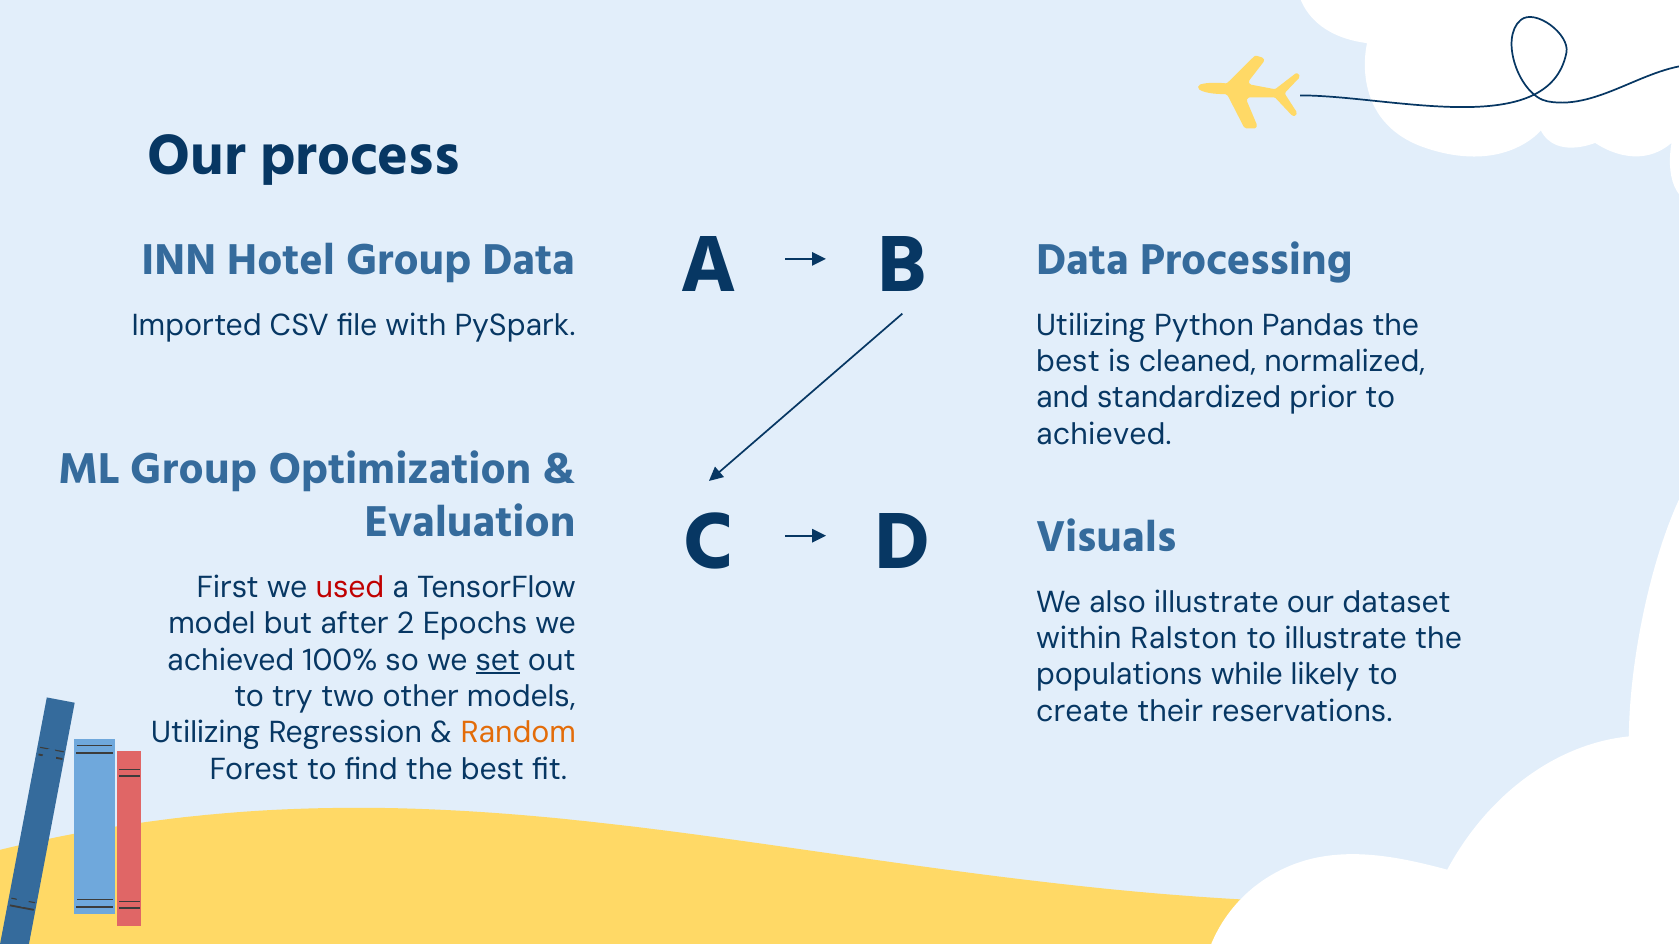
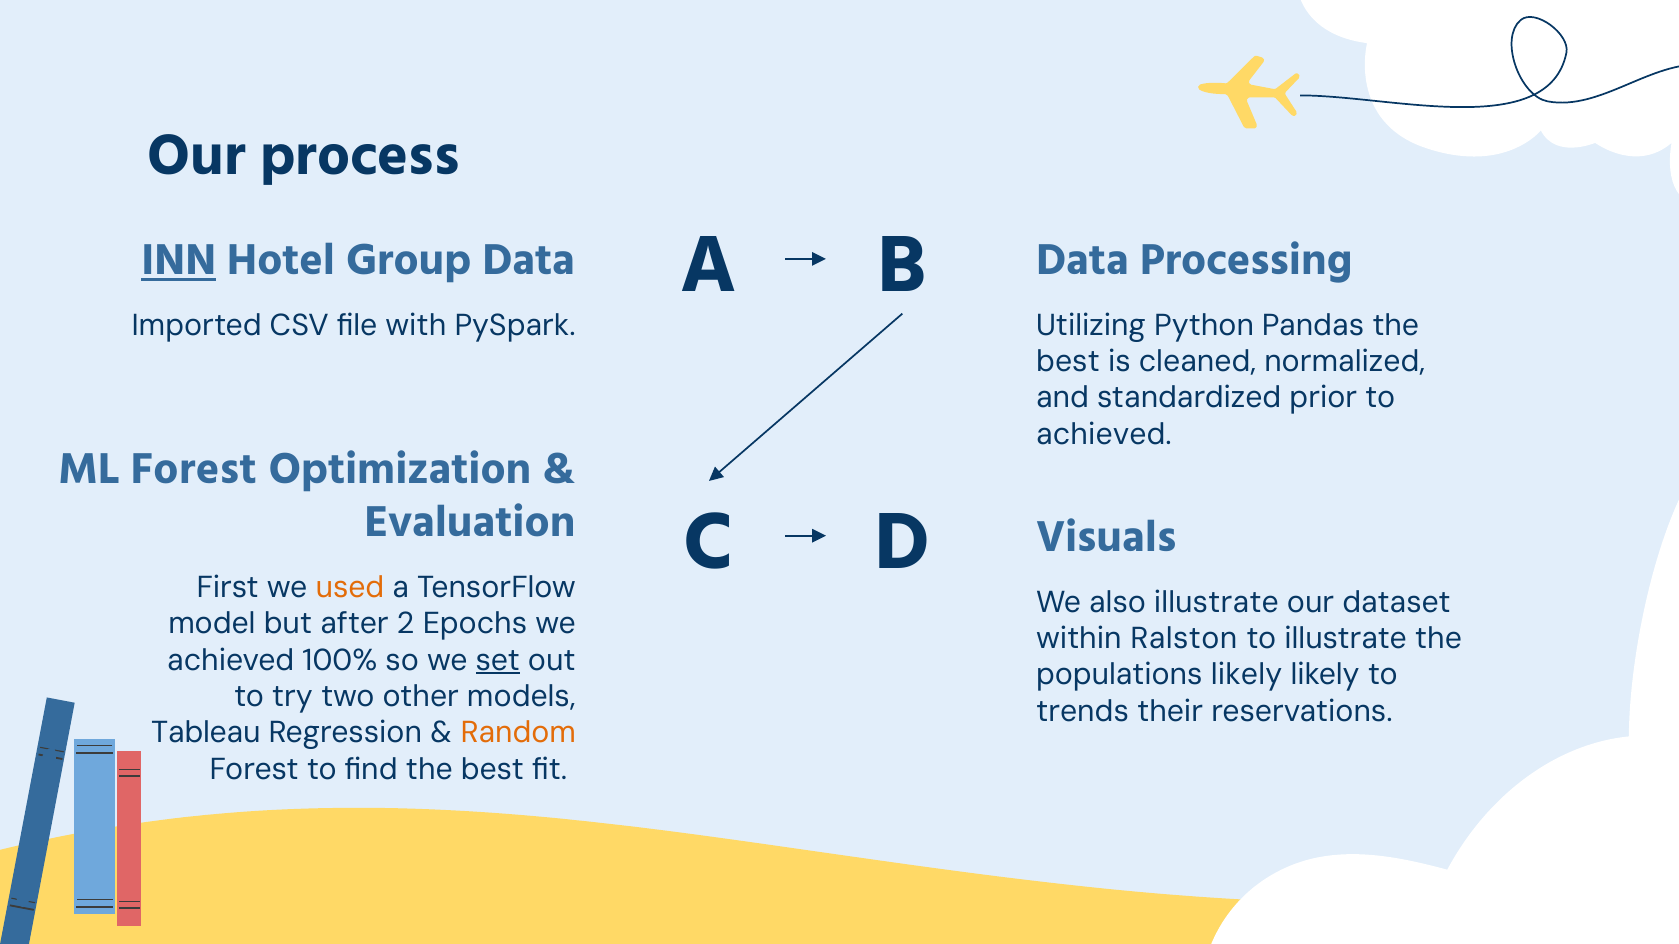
INN underline: none -> present
ML Group: Group -> Forest
used colour: red -> orange
populations while: while -> likely
create: create -> trends
Utilizing at (206, 733): Utilizing -> Tableau
